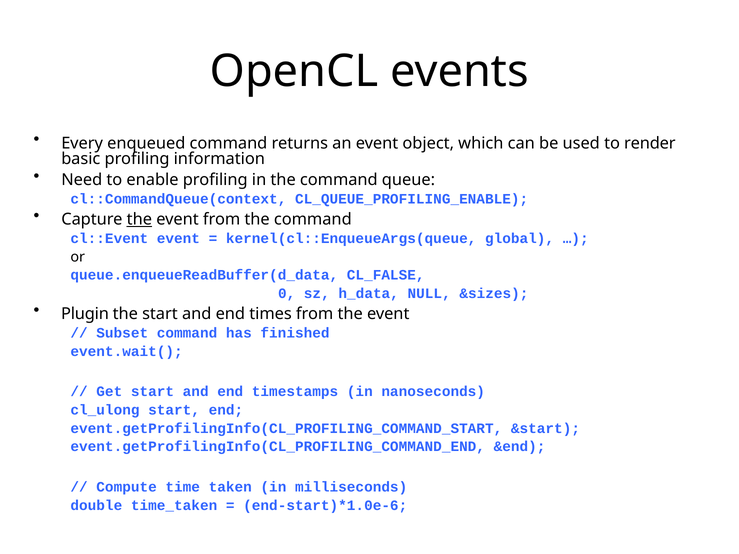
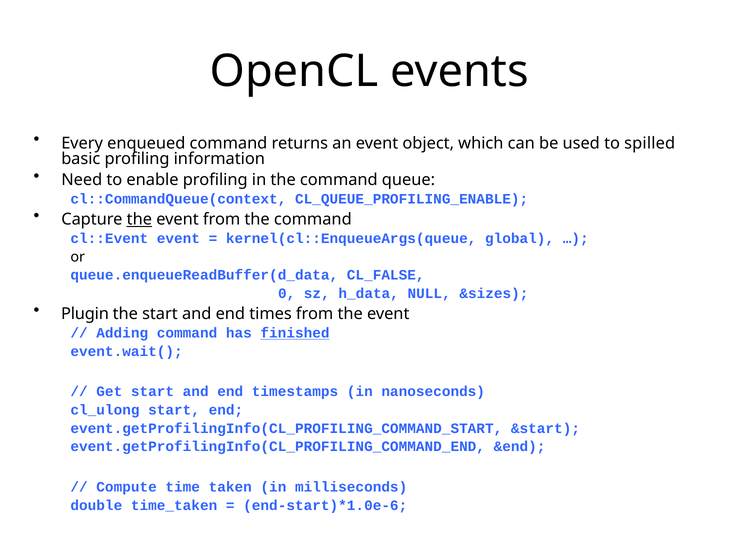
render: render -> spilled
Subset: Subset -> Adding
finished underline: none -> present
